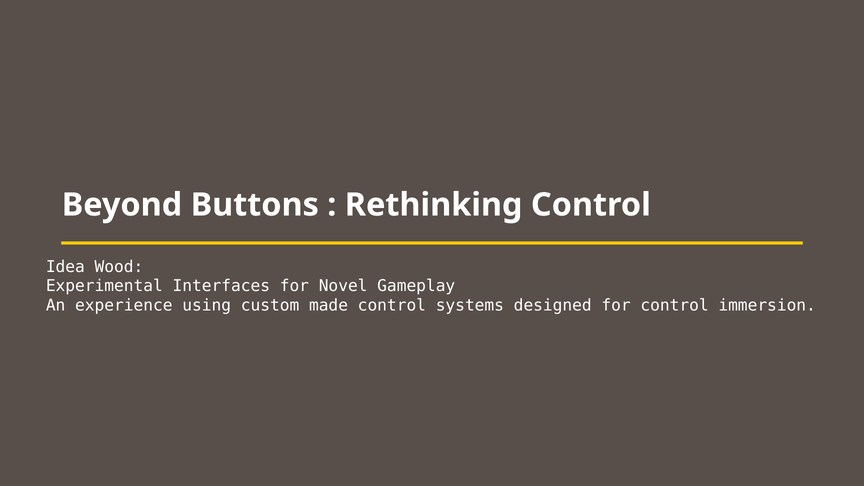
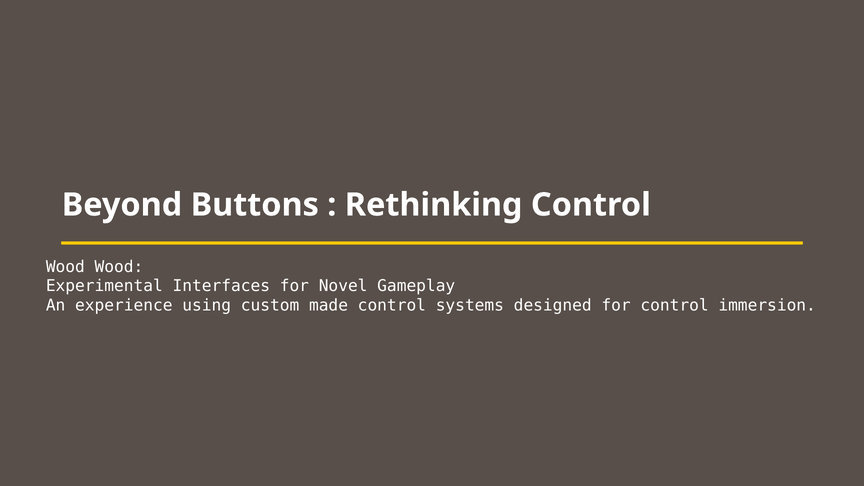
Idea at (65, 267): Idea -> Wood
